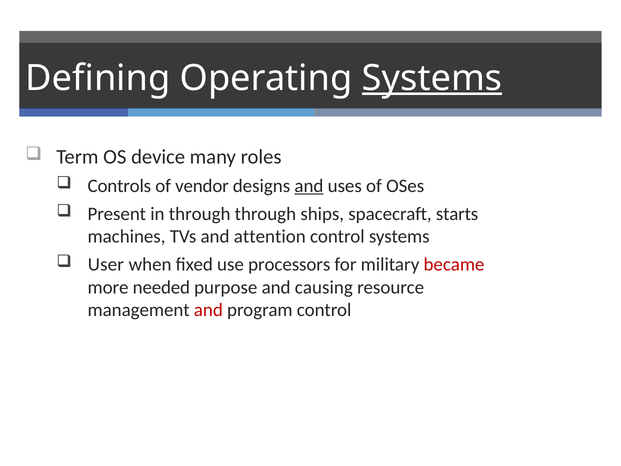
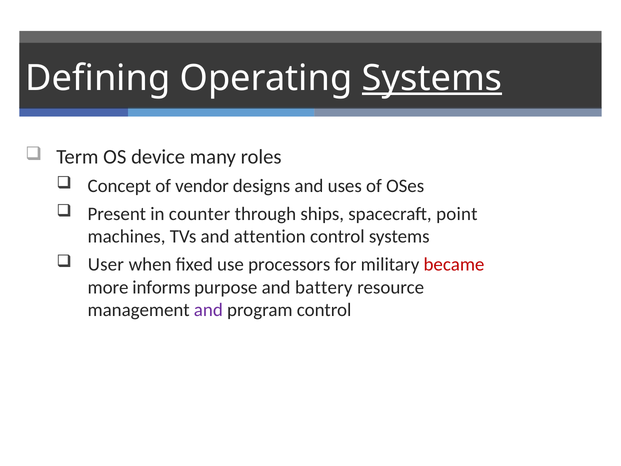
Controls: Controls -> Concept
and at (309, 186) underline: present -> none
in through: through -> counter
starts: starts -> point
needed: needed -> informs
causing: causing -> battery
and at (208, 310) colour: red -> purple
